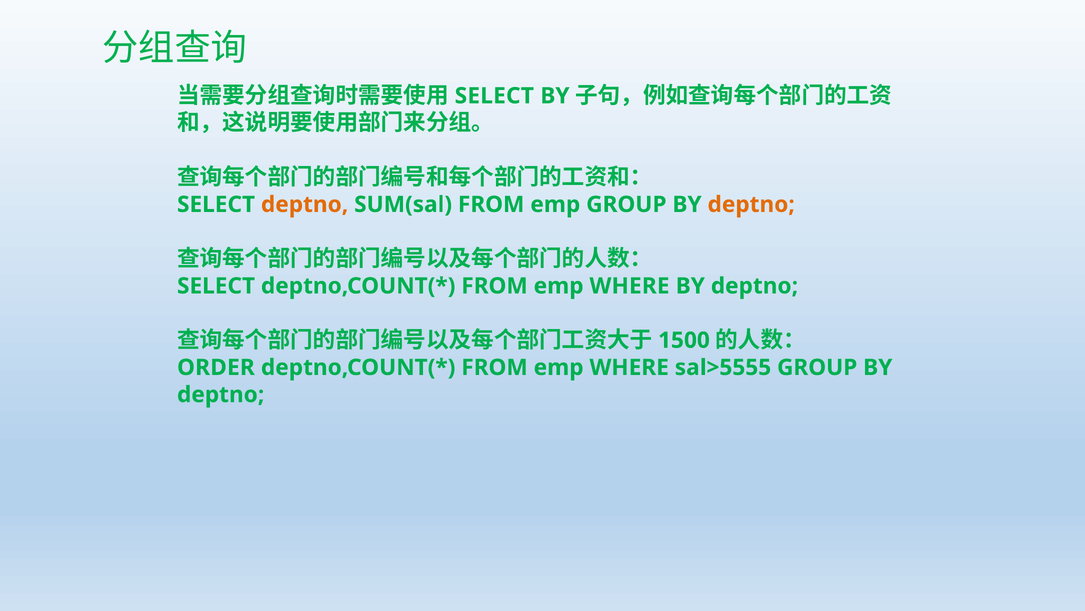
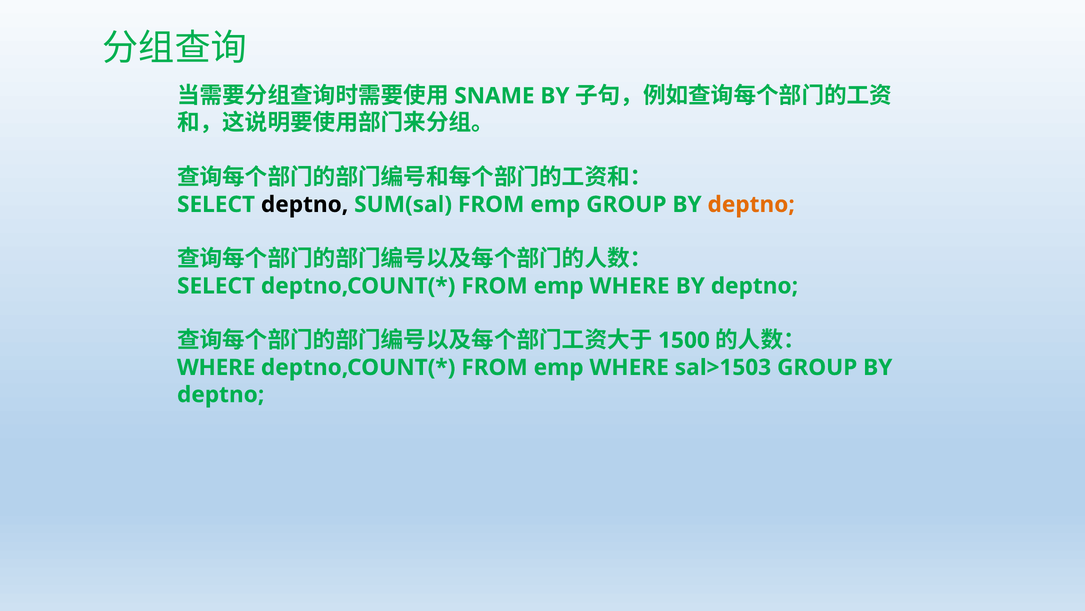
SELECT at (494, 96): SELECT -> SNAME
deptno at (305, 204) colour: orange -> black
ORDER at (216, 367): ORDER -> WHERE
sal>5555: sal>5555 -> sal>1503
